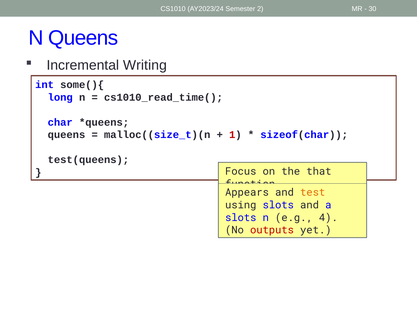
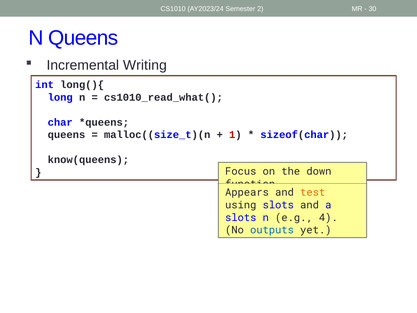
some(){: some(){ -> long(){
cs1010_read_time(: cs1010_read_time( -> cs1010_read_what(
test(queens: test(queens -> know(queens
that: that -> down
outputs colour: red -> blue
